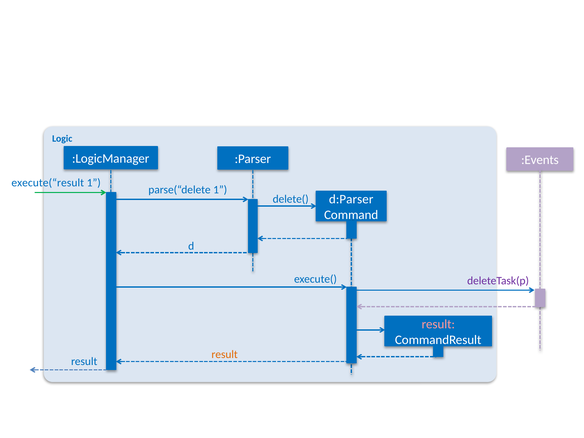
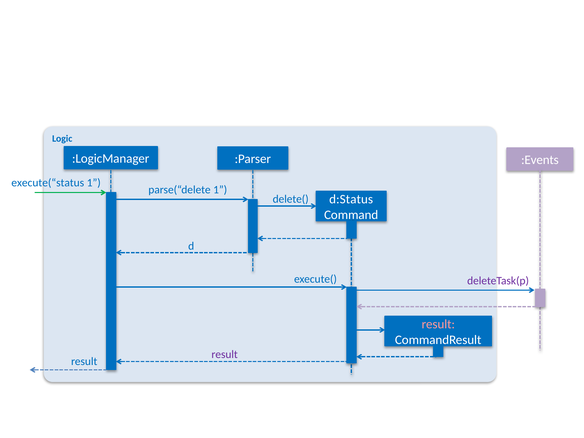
execute(“result: execute(“result -> execute(“status
d:Parser: d:Parser -> d:Status
result at (225, 354) colour: orange -> purple
